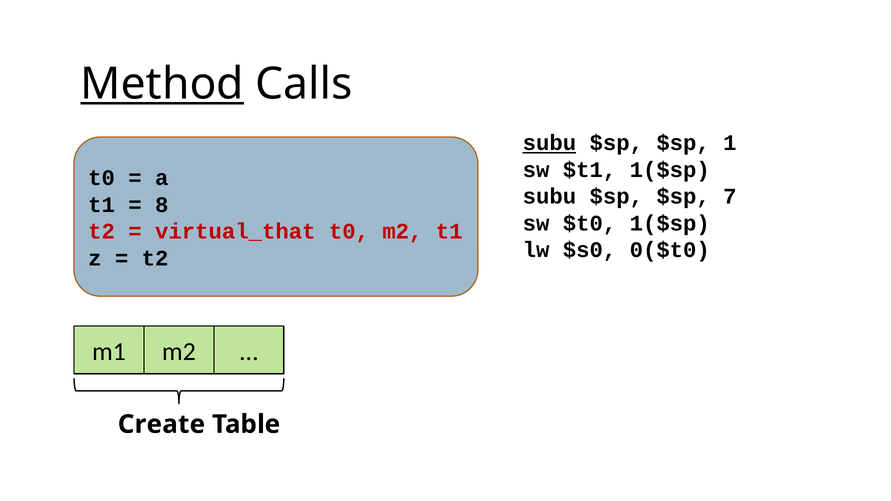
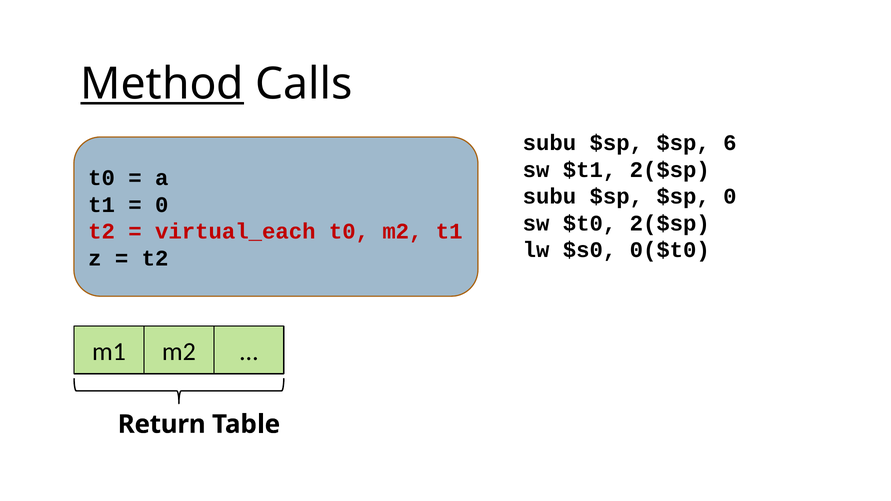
subu at (549, 143) underline: present -> none
1: 1 -> 6
$t1 1($sp: 1($sp -> 2($sp
$sp 7: 7 -> 0
8 at (162, 205): 8 -> 0
$t0 1($sp: 1($sp -> 2($sp
virtual_that: virtual_that -> virtual_each
Create: Create -> Return
